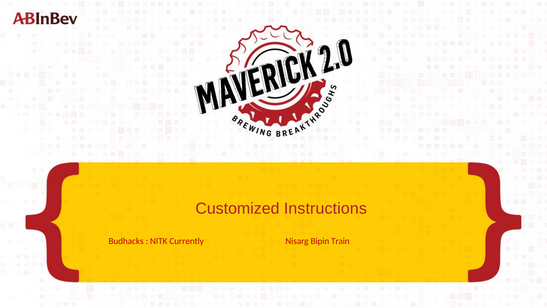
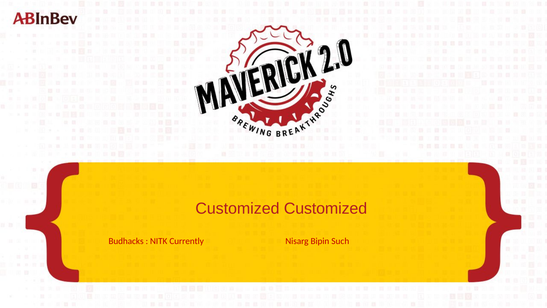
Customized Instructions: Instructions -> Customized
Train: Train -> Such
